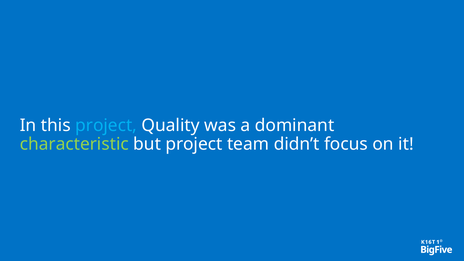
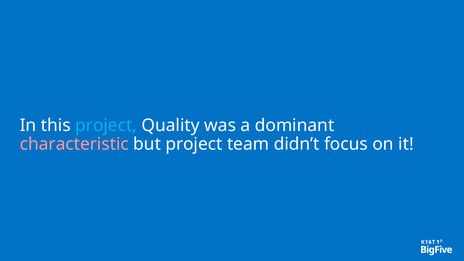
characteristic colour: light green -> pink
